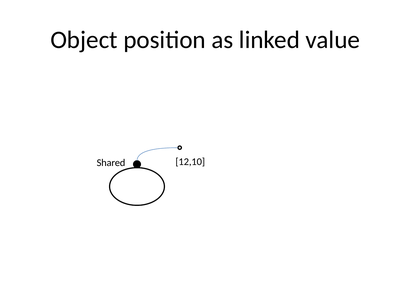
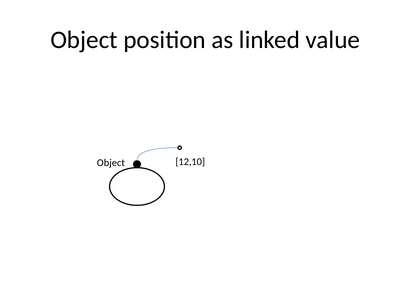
Shared at (111, 163): Shared -> Object
